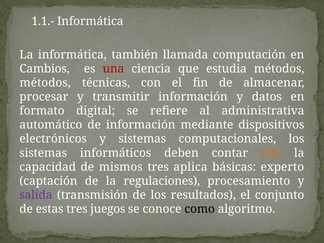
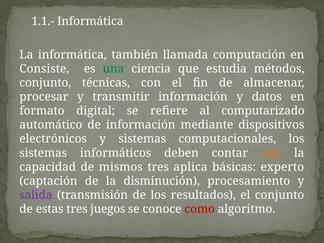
Cambios: Cambios -> Consiste
una colour: red -> green
métodos at (45, 83): métodos -> conjunto
administrativa: administrativa -> computarizado
regulaciones: regulaciones -> disminución
como colour: black -> red
